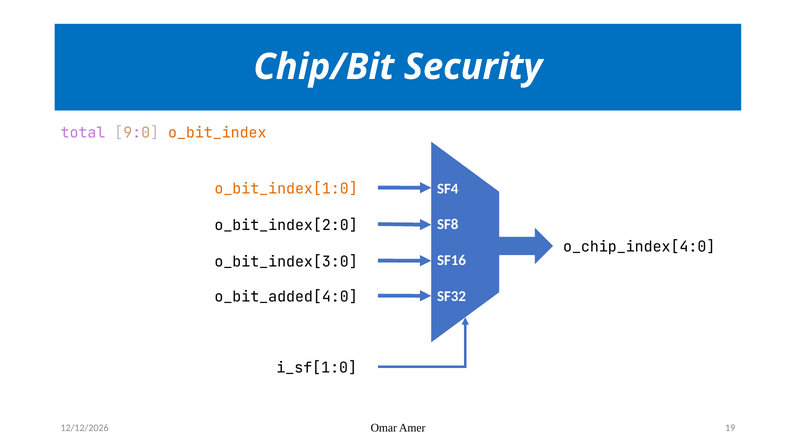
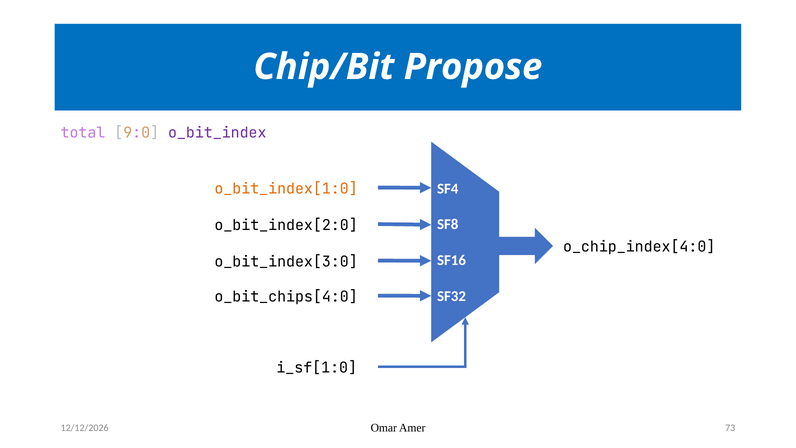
Security: Security -> Propose
o_bit_index colour: orange -> purple
o_bit_added[4:0: o_bit_added[4:0 -> o_bit_chips[4:0
19: 19 -> 73
